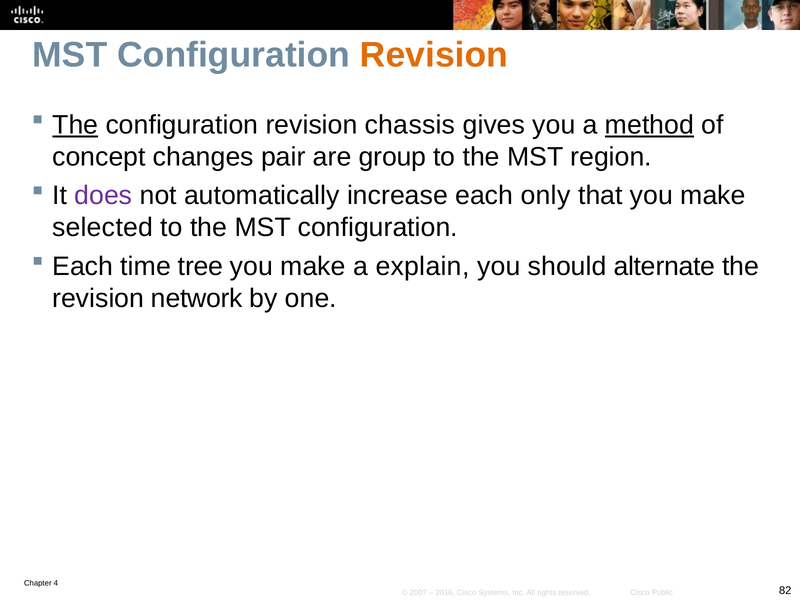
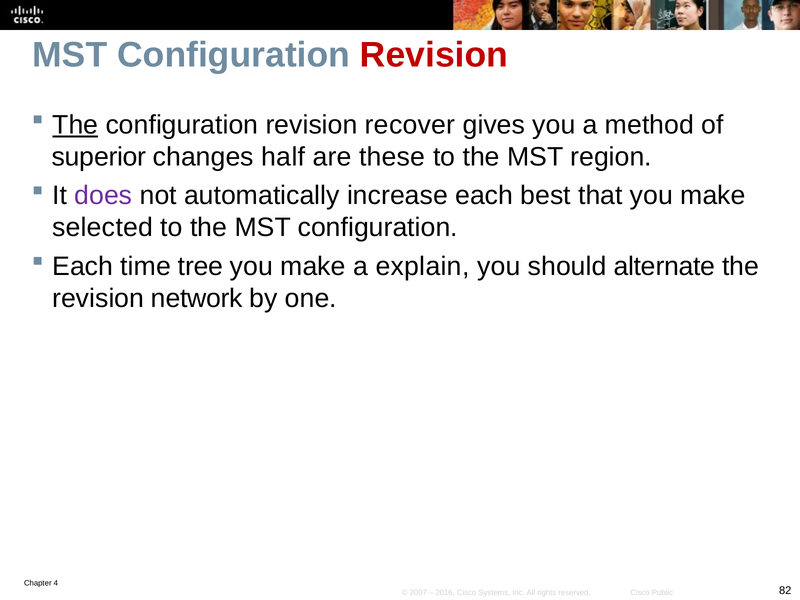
Revision at (434, 55) colour: orange -> red
chassis: chassis -> recover
method underline: present -> none
concept: concept -> superior
pair: pair -> half
group: group -> these
only: only -> best
